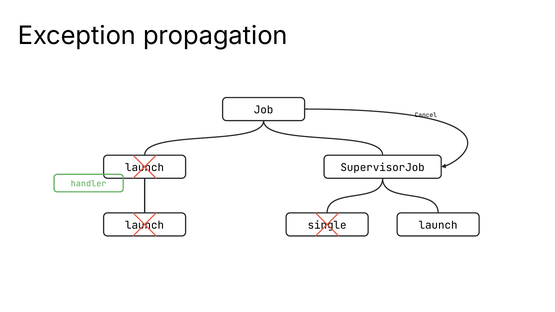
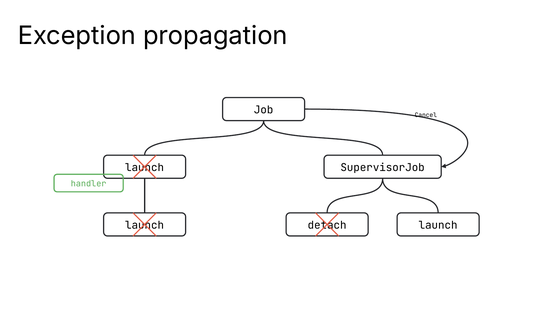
single: single -> detach
